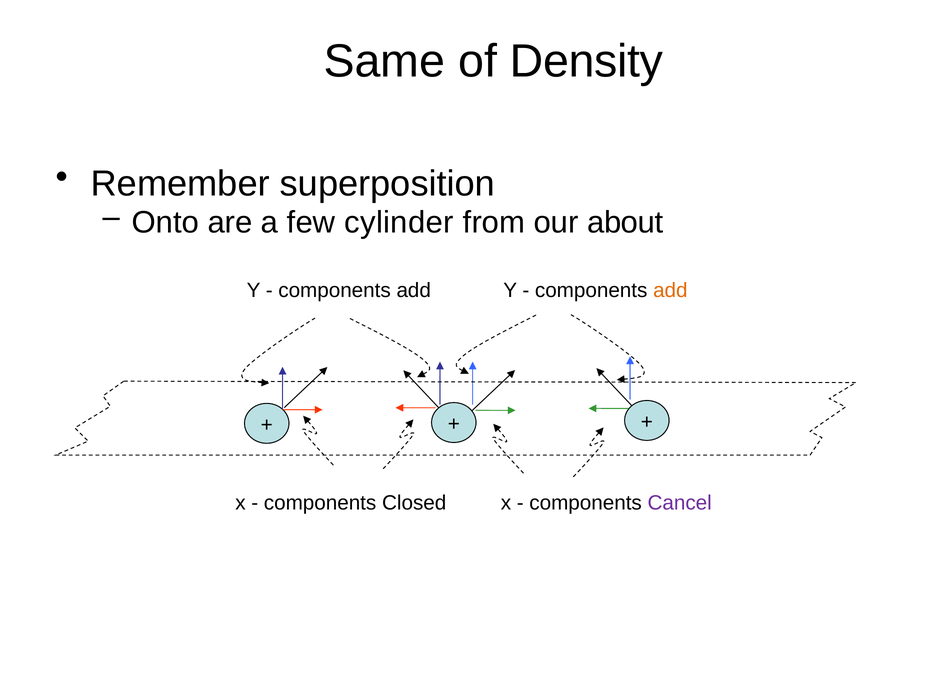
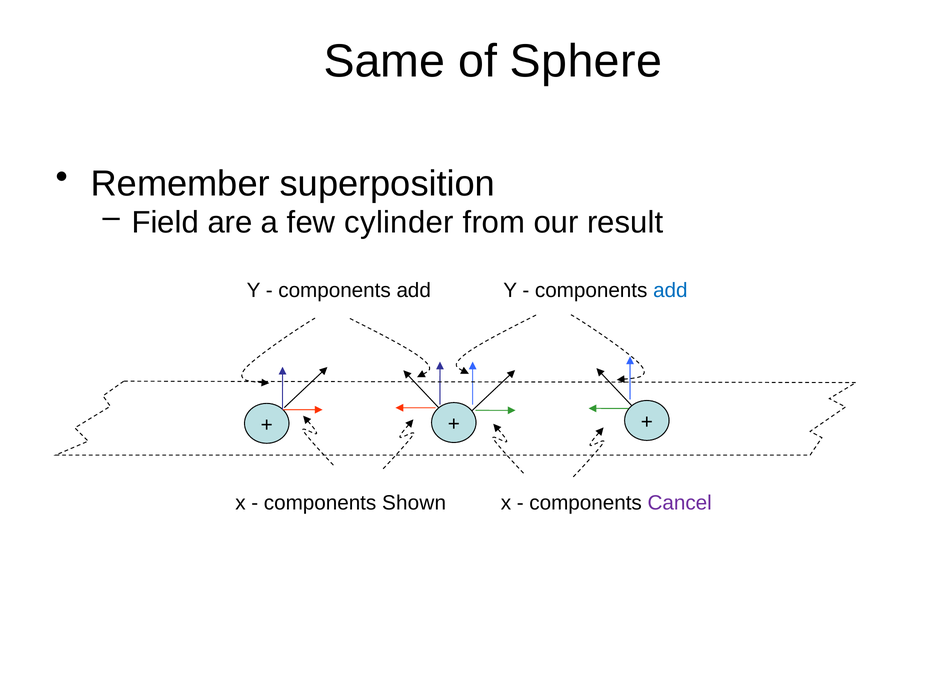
Density: Density -> Sphere
Onto: Onto -> Field
about: about -> result
add at (670, 291) colour: orange -> blue
Closed: Closed -> Shown
